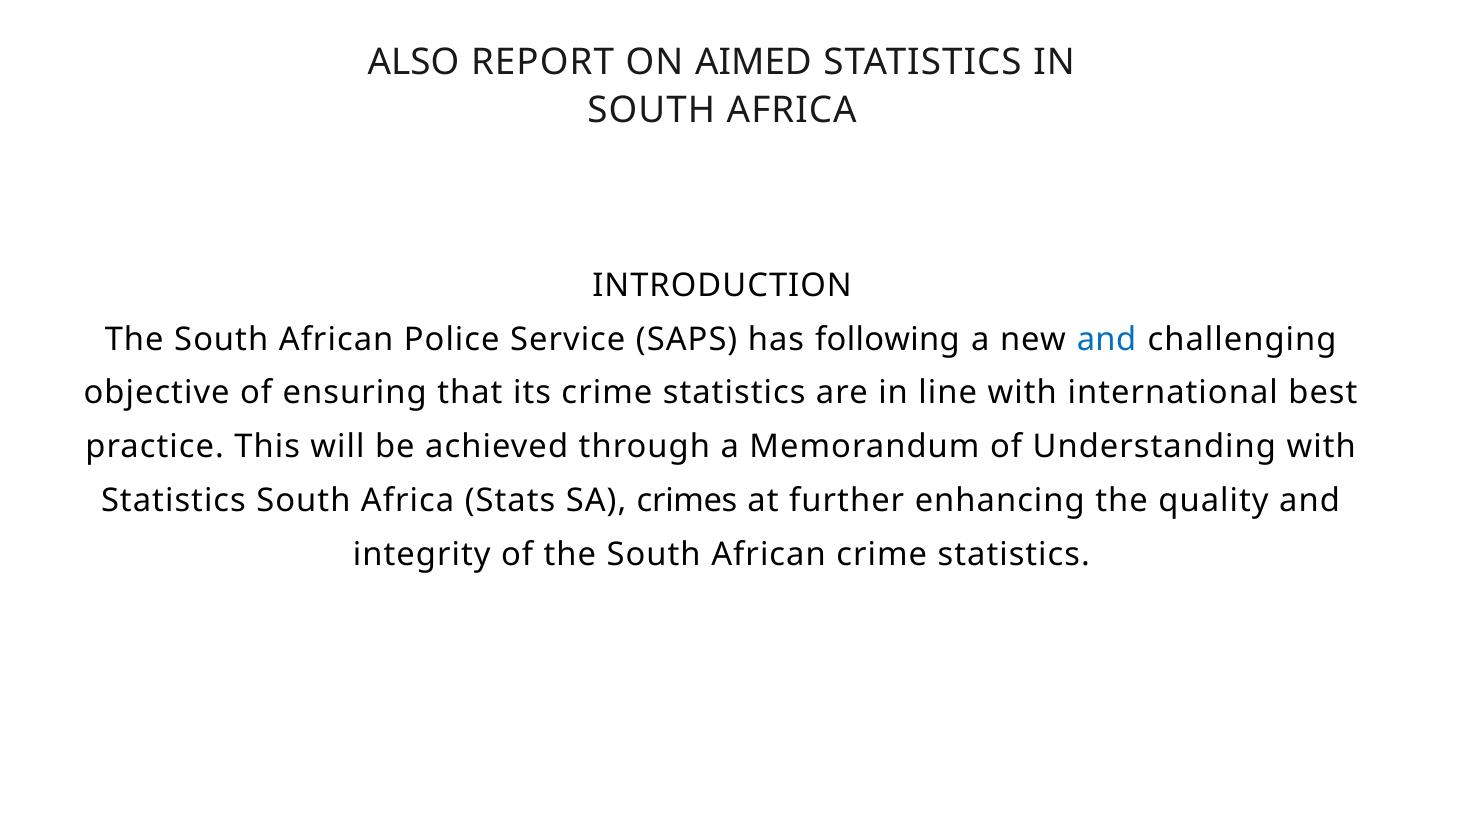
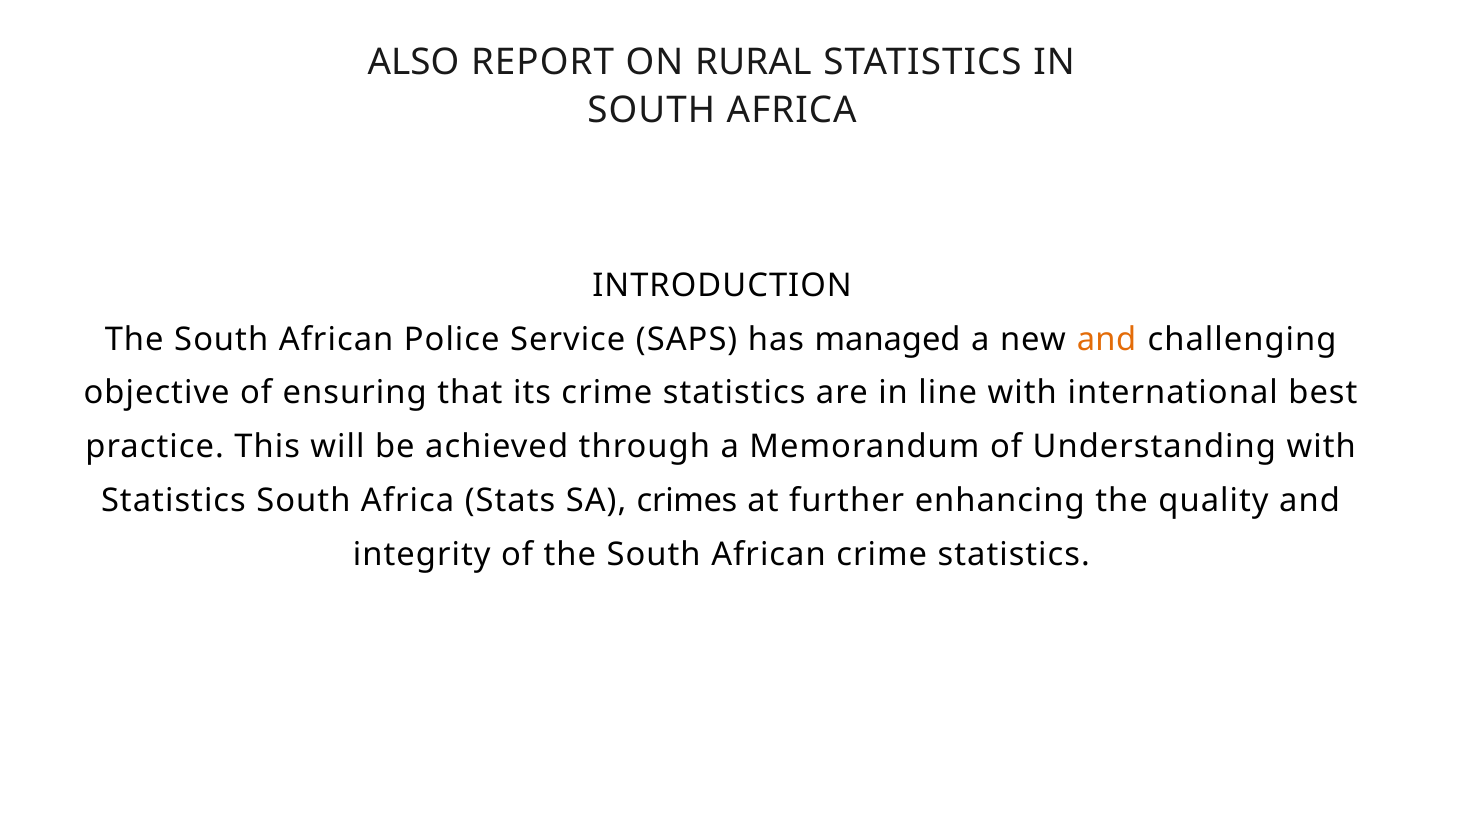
AIMED: AIMED -> RURAL
following: following -> managed
and at (1106, 340) colour: blue -> orange
